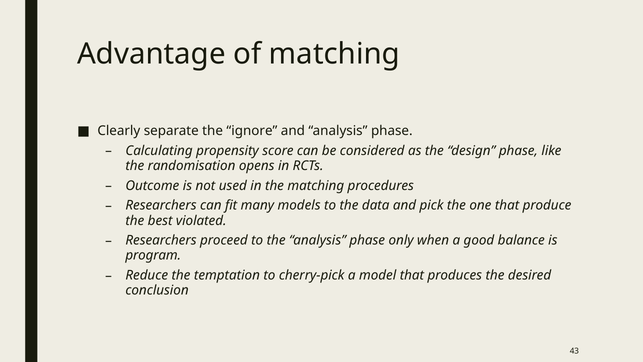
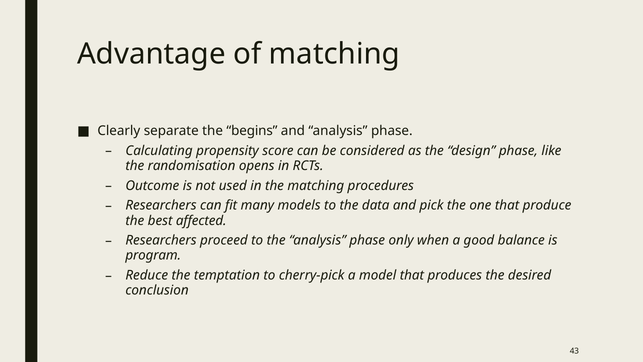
ignore: ignore -> begins
violated: violated -> affected
